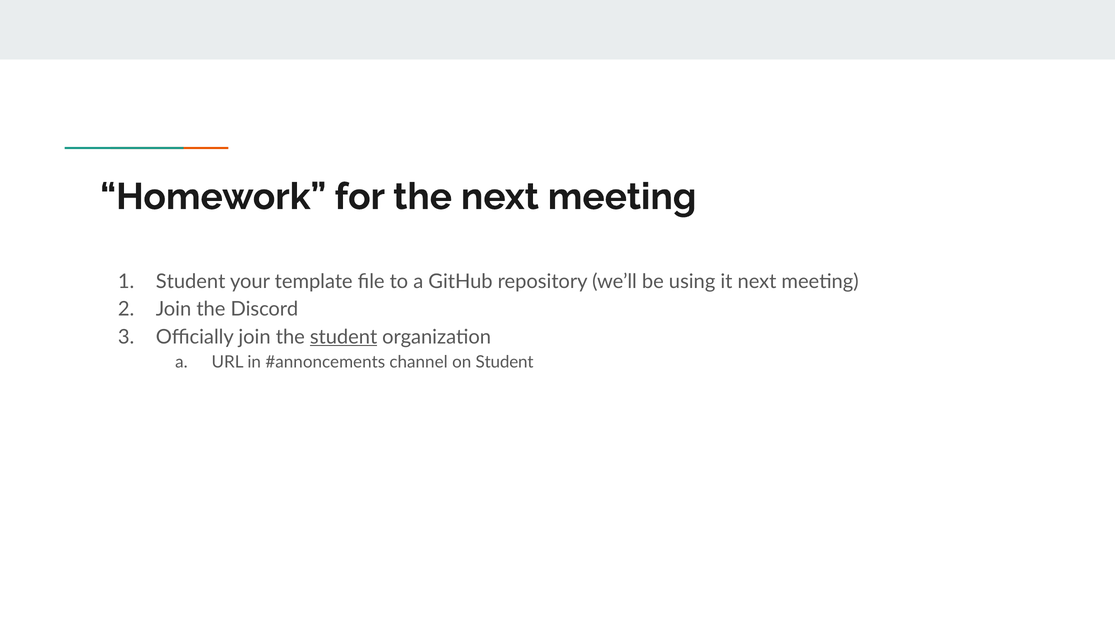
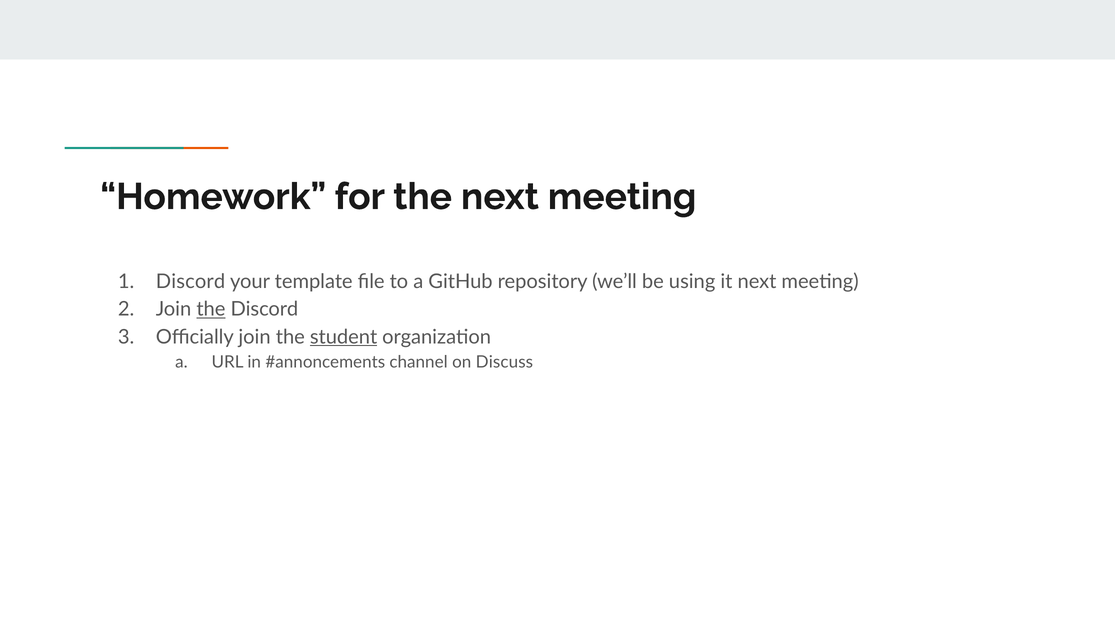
Student at (191, 282): Student -> Discord
the at (211, 309) underline: none -> present
on Student: Student -> Discuss
